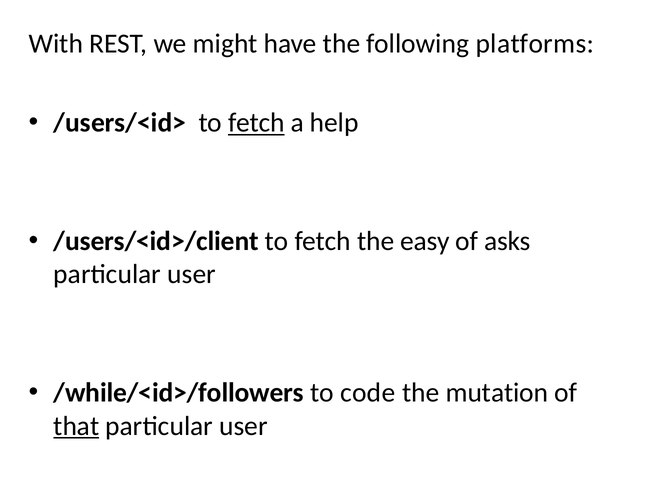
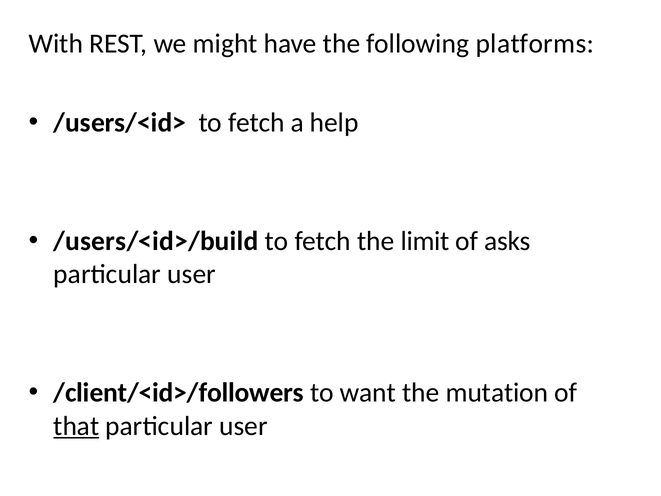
fetch at (256, 123) underline: present -> none
/users/<id>/client: /users/<id>/client -> /users/<id>/build
easy: easy -> limit
/while/<id>/followers: /while/<id>/followers -> /client/<id>/followers
code: code -> want
